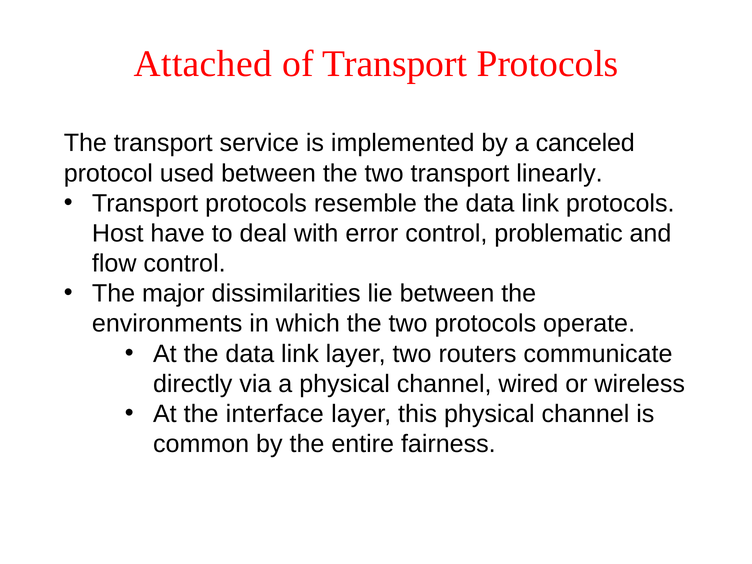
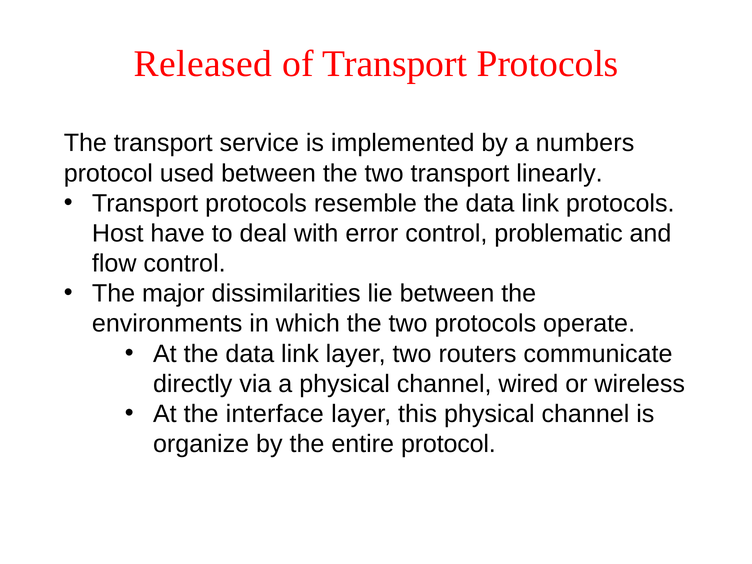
Attached: Attached -> Released
canceled: canceled -> numbers
common: common -> organize
entire fairness: fairness -> protocol
